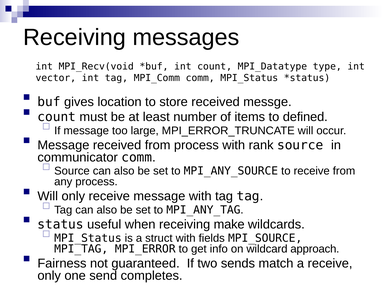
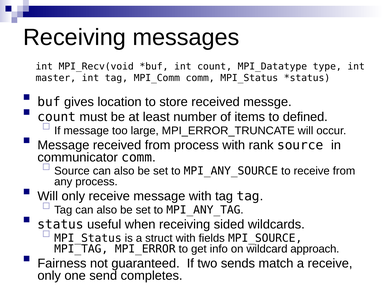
vector: vector -> master
make: make -> sided
